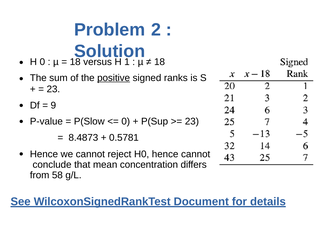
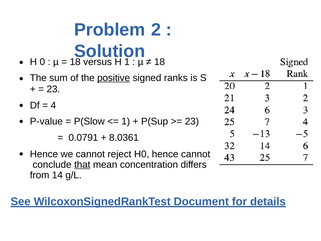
9: 9 -> 4
0 at (126, 121): 0 -> 1
8.4873: 8.4873 -> 0.0791
0.5781: 0.5781 -> 8.0361
that underline: none -> present
58: 58 -> 14
